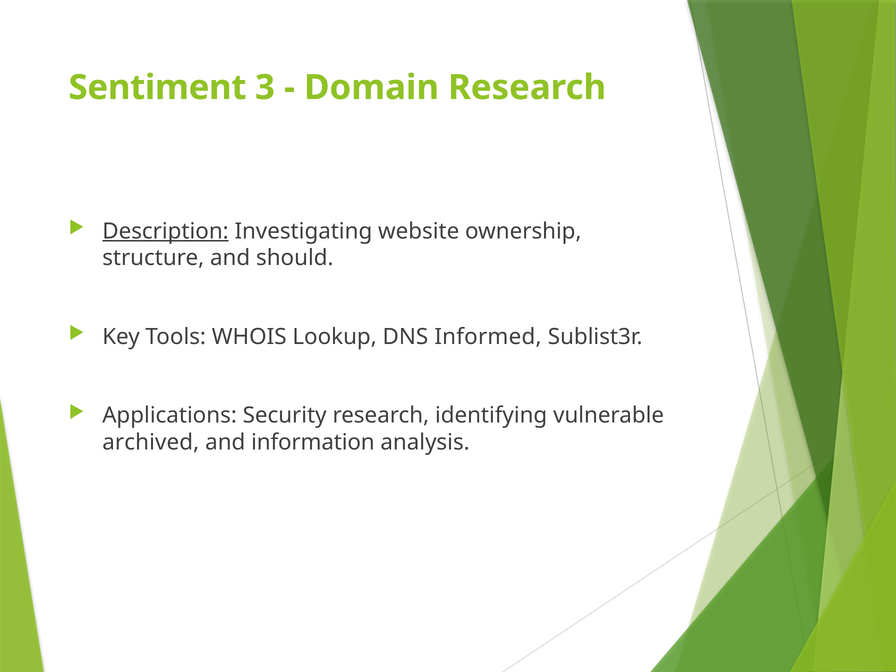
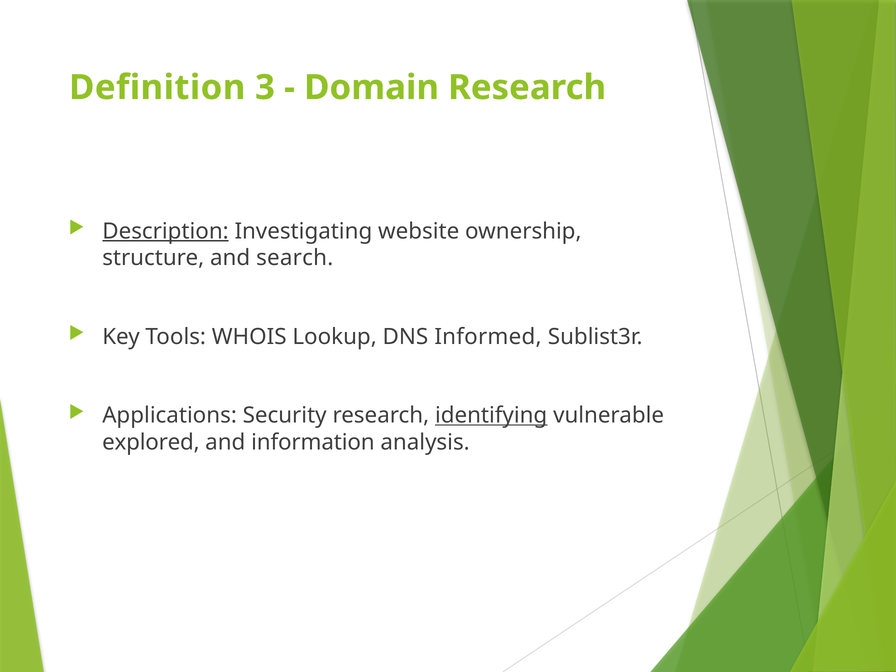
Sentiment: Sentiment -> Definition
should: should -> search
identifying underline: none -> present
archived: archived -> explored
